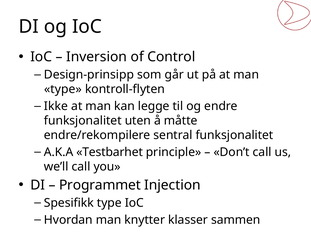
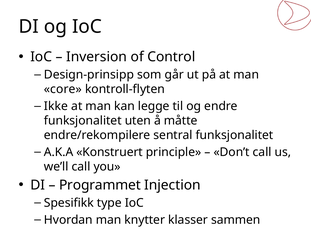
type at (63, 89): type -> core
Testbarhet: Testbarhet -> Konstruert
